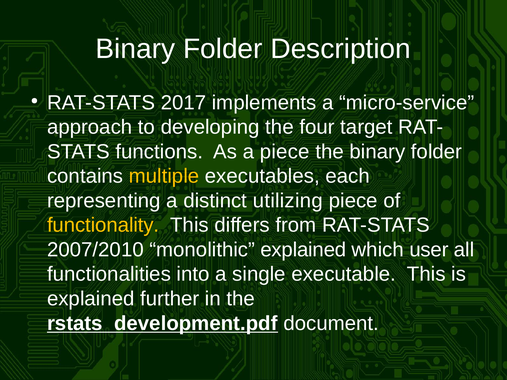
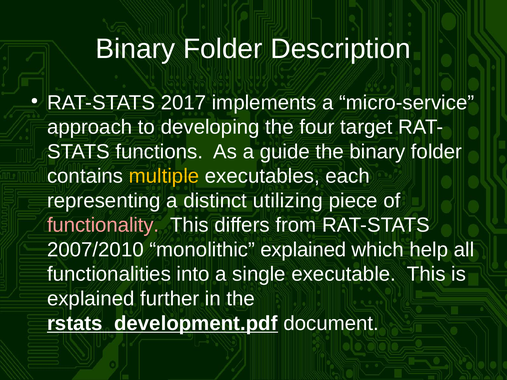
a piece: piece -> guide
functionality colour: yellow -> pink
user: user -> help
